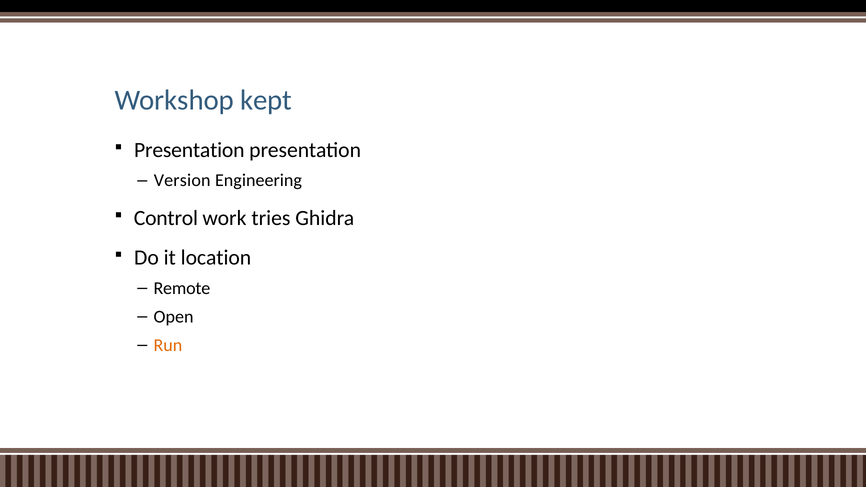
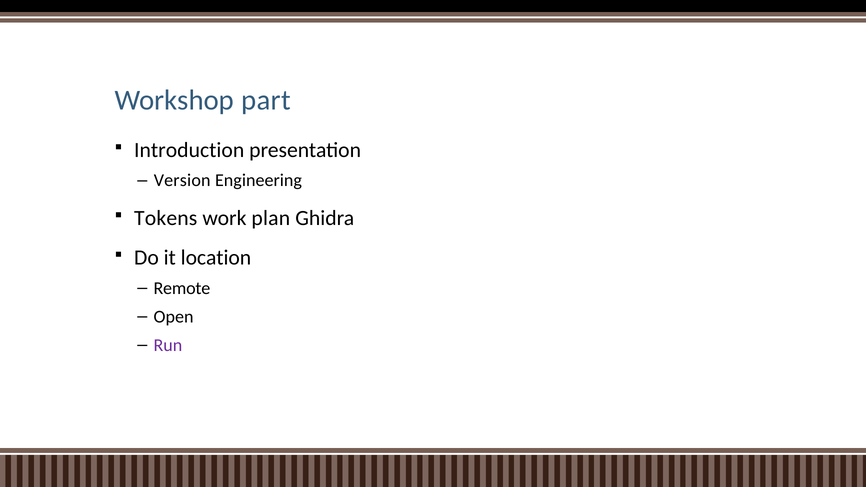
kept: kept -> part
Presentation at (189, 150): Presentation -> Introduction
Control: Control -> Tokens
tries: tries -> plan
Run colour: orange -> purple
